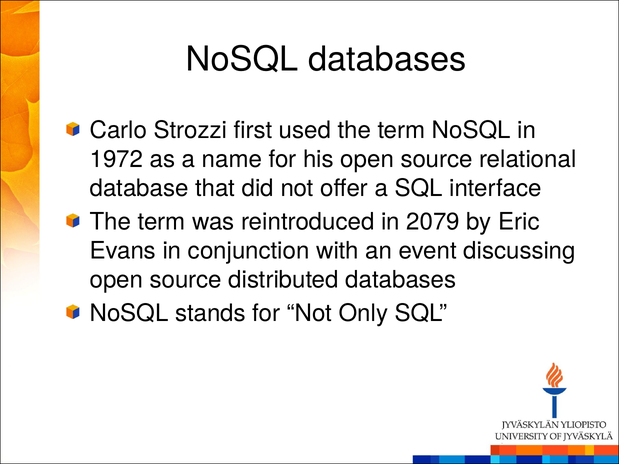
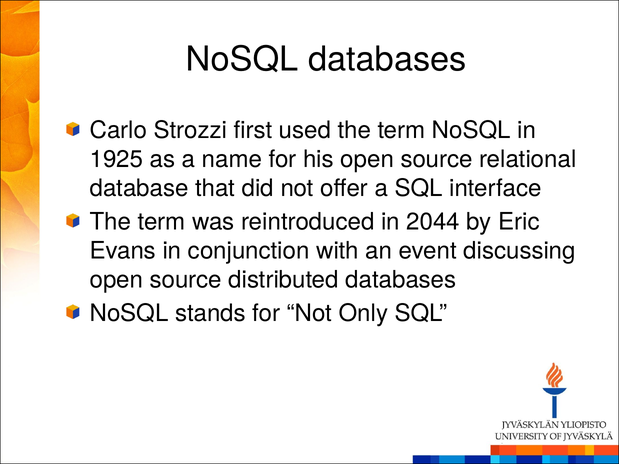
1972: 1972 -> 1925
2079: 2079 -> 2044
